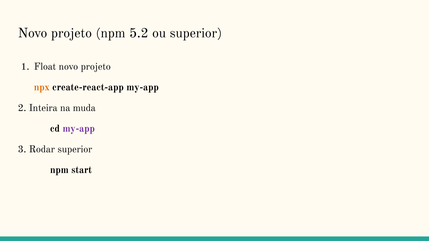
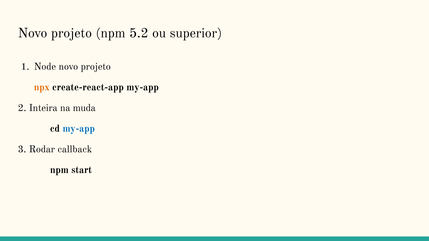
Float: Float -> Node
my-app at (79, 129) colour: purple -> blue
Rodar superior: superior -> callback
